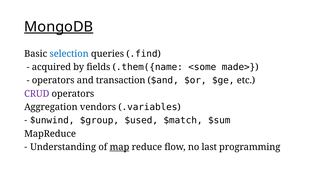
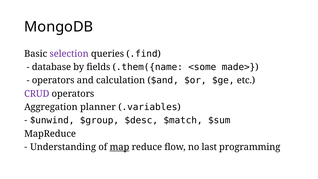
MongoDB underline: present -> none
selection colour: blue -> purple
acquired: acquired -> database
transaction: transaction -> calculation
vendors: vendors -> planner
$used: $used -> $desc
